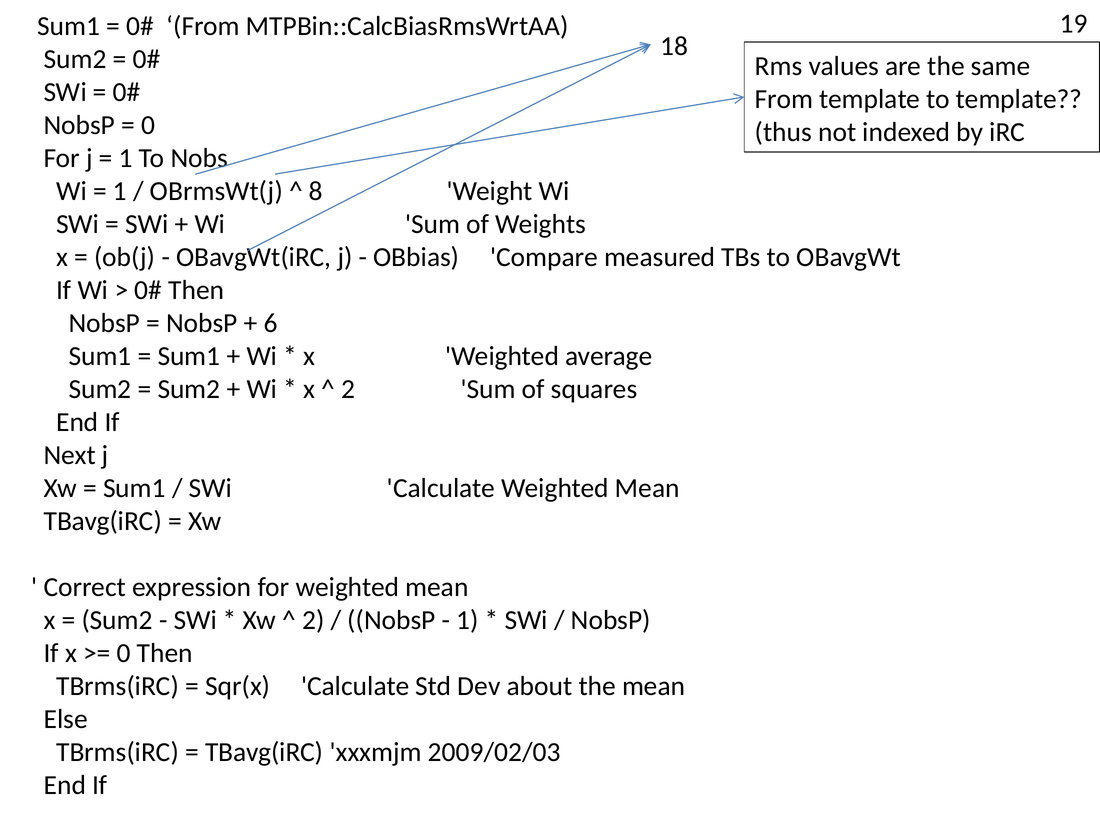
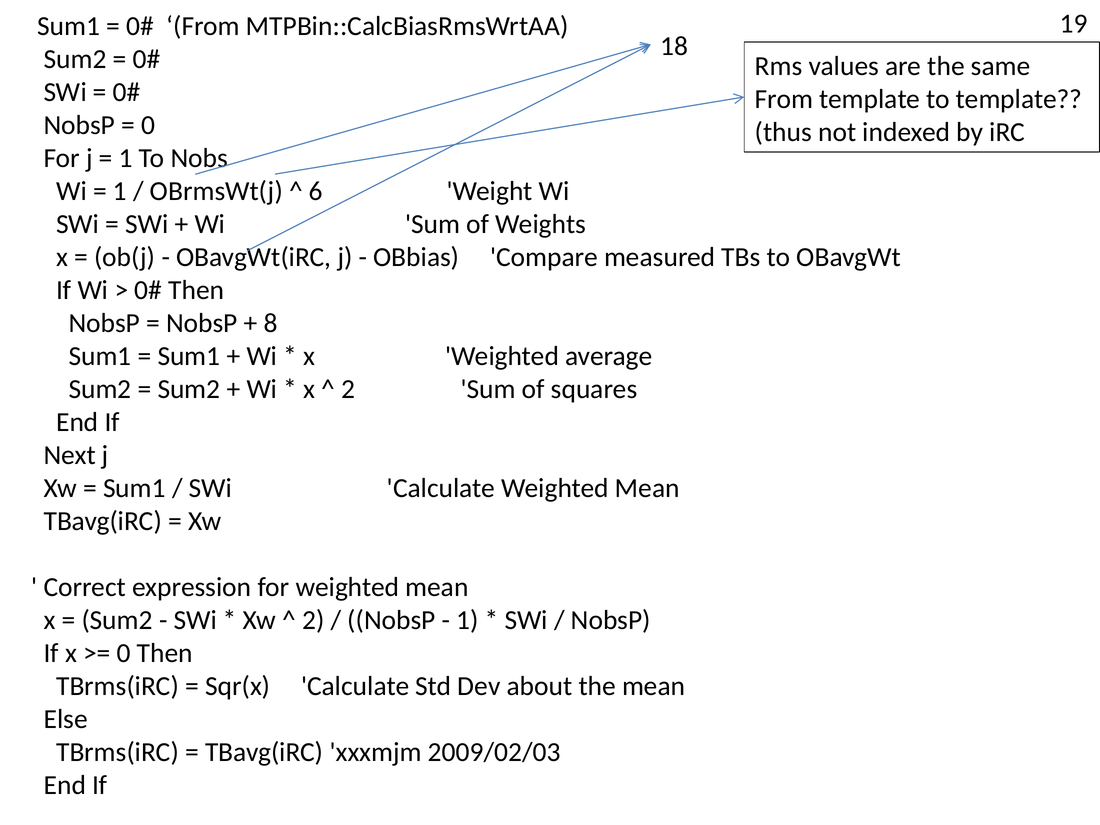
8: 8 -> 6
6: 6 -> 8
